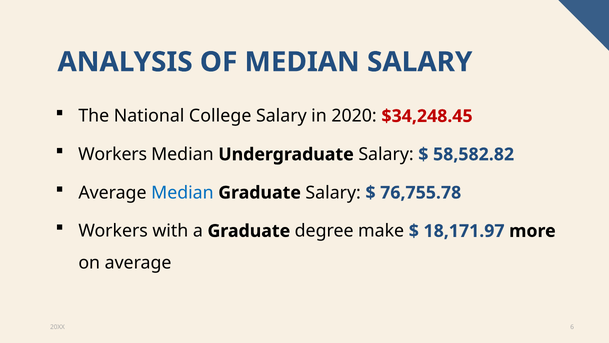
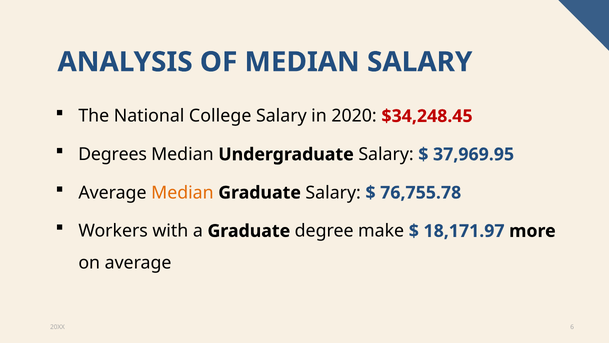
Workers at (113, 154): Workers -> Degrees
58,582.82: 58,582.82 -> 37,969.95
Median at (182, 192) colour: blue -> orange
